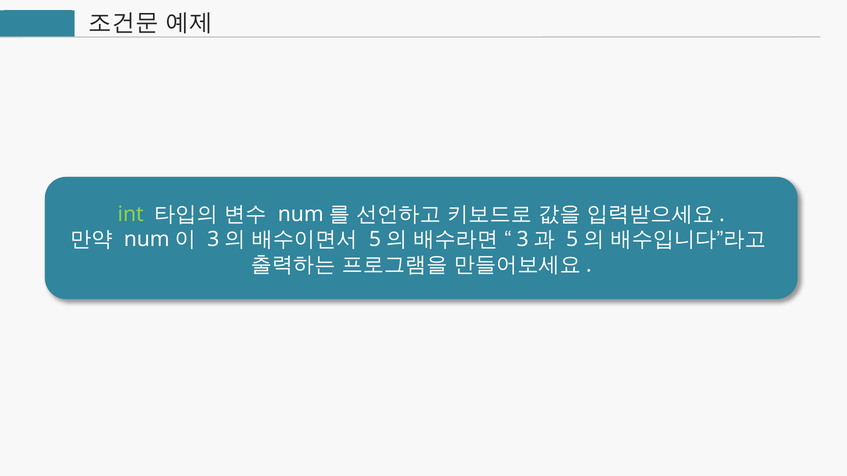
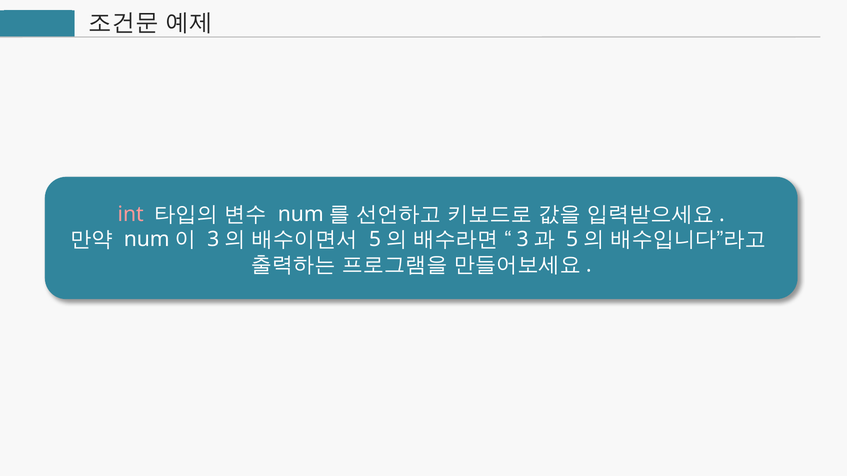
int colour: light green -> pink
